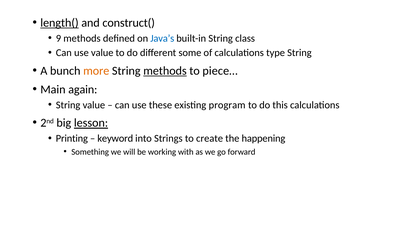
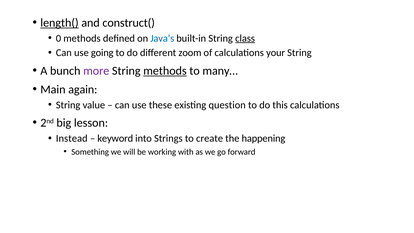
9: 9 -> 0
class underline: none -> present
use value: value -> going
some: some -> zoom
type: type -> your
more colour: orange -> purple
piece…: piece… -> many…
program: program -> question
lesson underline: present -> none
Printing: Printing -> Instead
